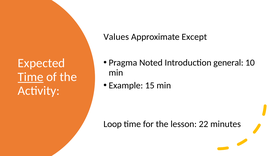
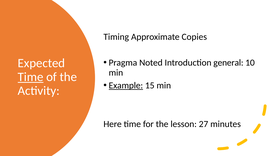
Values: Values -> Timing
Except: Except -> Copies
Example underline: none -> present
Loop: Loop -> Here
22: 22 -> 27
